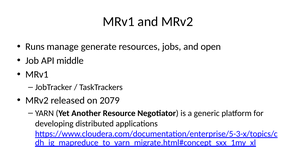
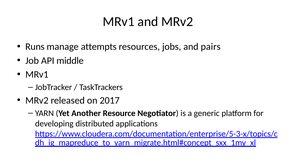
generate: generate -> attempts
open: open -> pairs
2079: 2079 -> 2017
